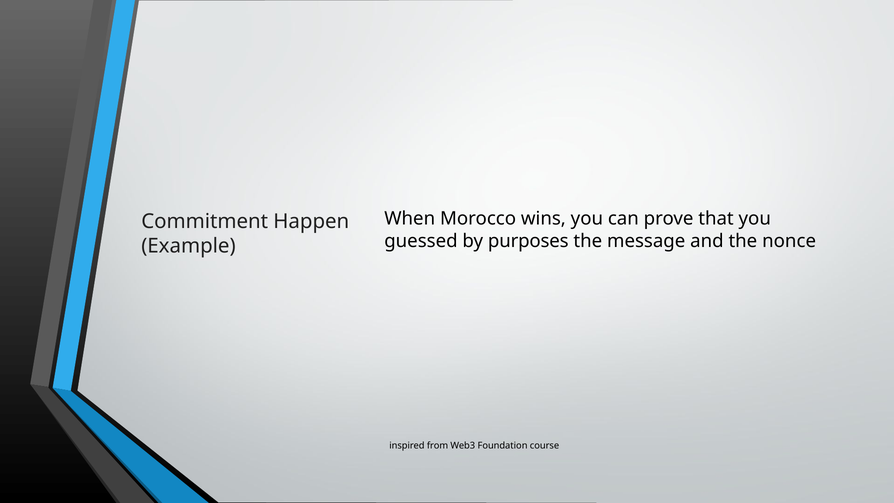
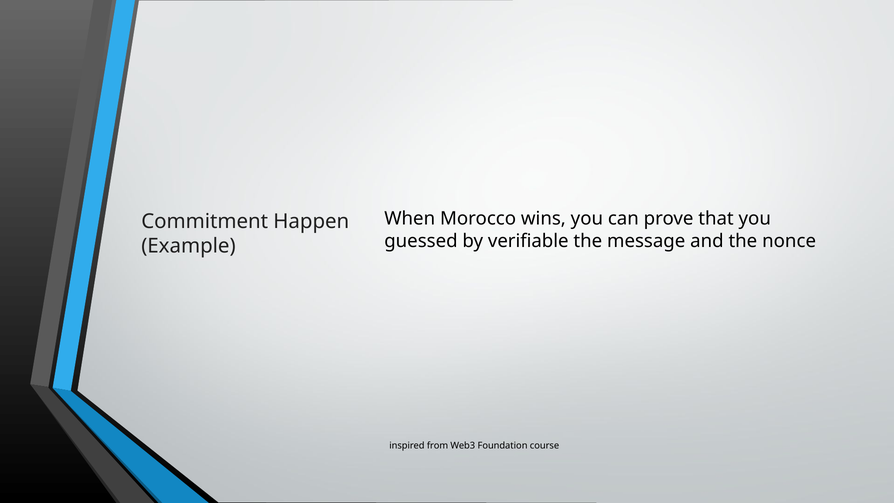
purposes: purposes -> verifiable
